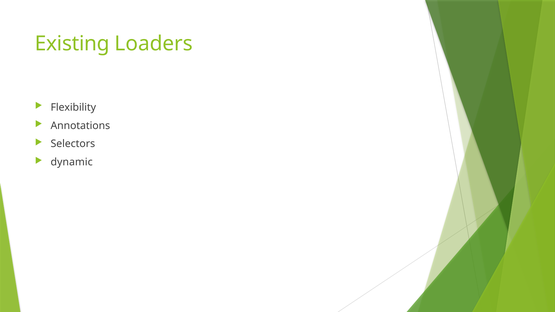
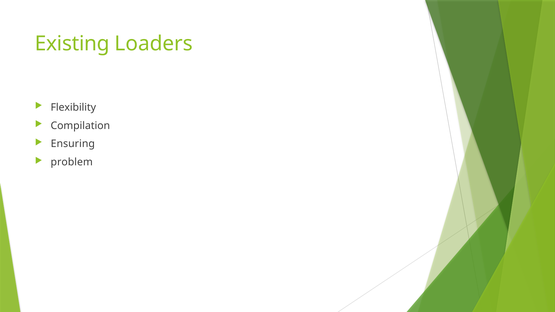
Annotations: Annotations -> Compilation
Selectors: Selectors -> Ensuring
dynamic: dynamic -> problem
